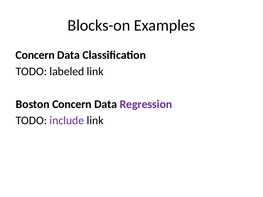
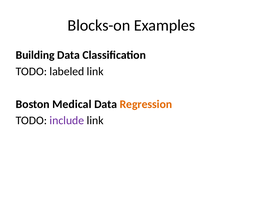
Concern at (35, 55): Concern -> Building
Boston Concern: Concern -> Medical
Regression colour: purple -> orange
